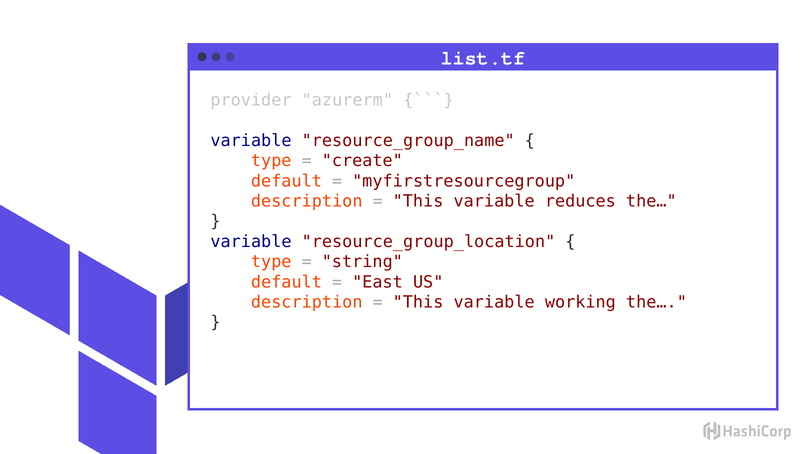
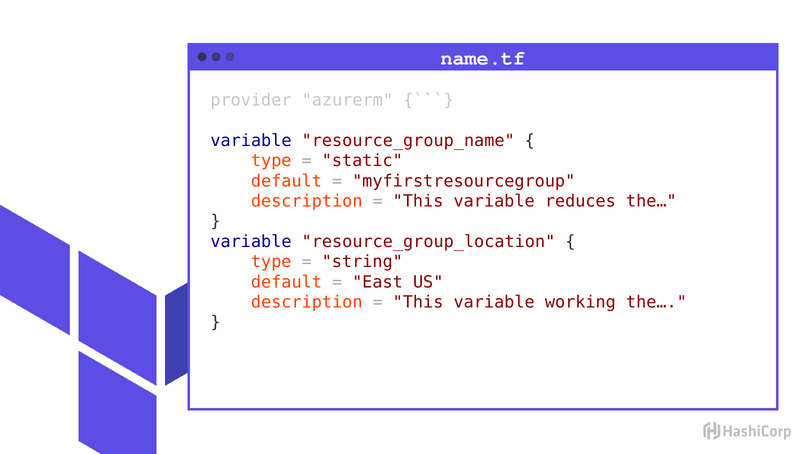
list.tf: list.tf -> name.tf
create: create -> static
